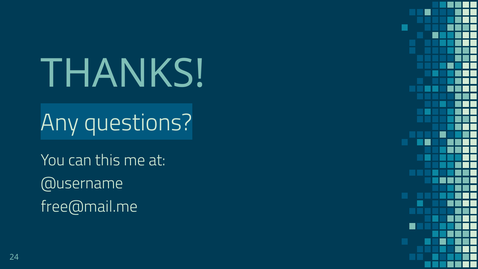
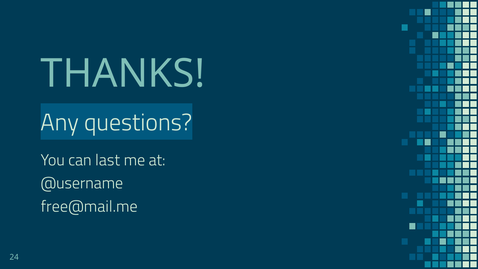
this: this -> last
